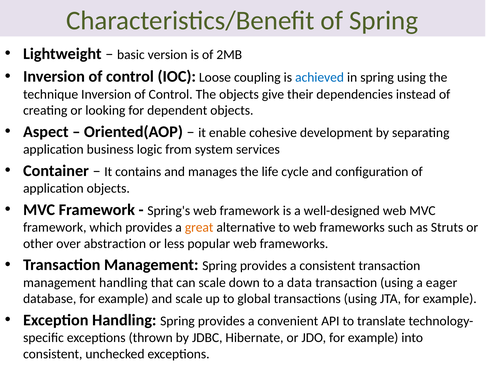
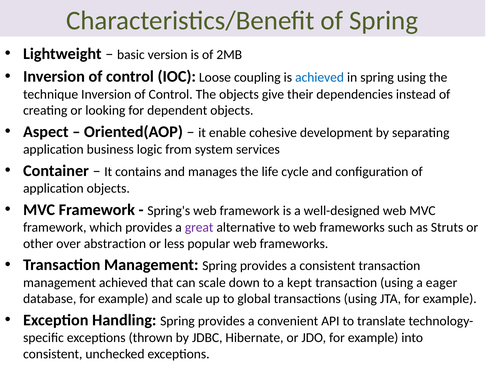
great colour: orange -> purple
management handling: handling -> achieved
data: data -> kept
